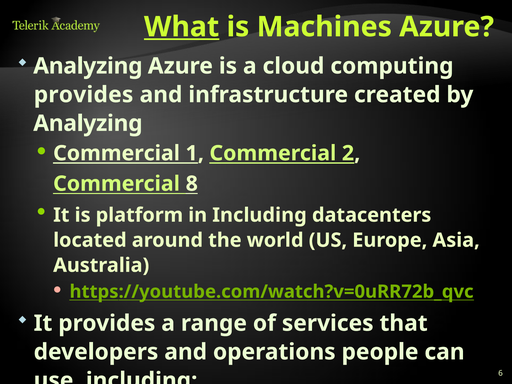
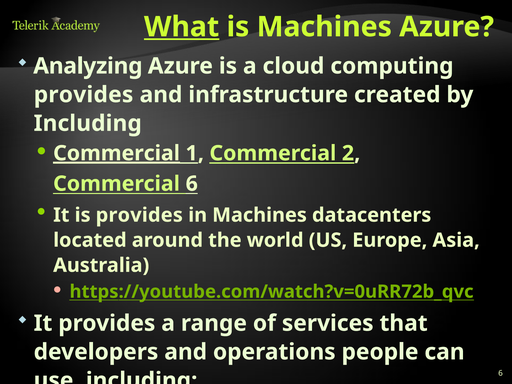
Analyzing at (88, 123): Analyzing -> Including
Commercial at (117, 153) underline: none -> present
Commercial 8: 8 -> 6
is platform: platform -> provides
in Including: Including -> Machines
